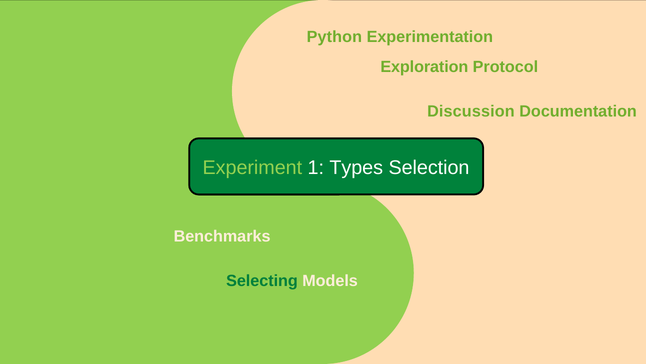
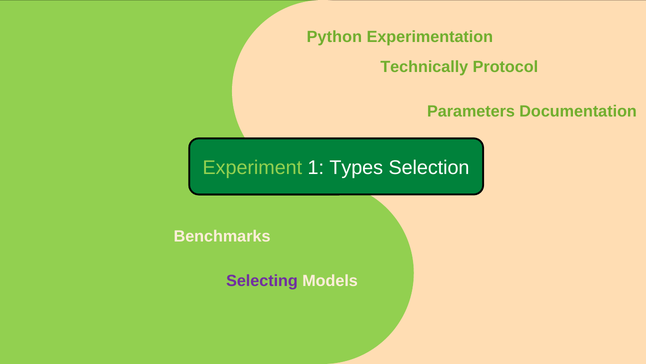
Exploration: Exploration -> Technically
Discussion: Discussion -> Parameters
Selecting colour: green -> purple
